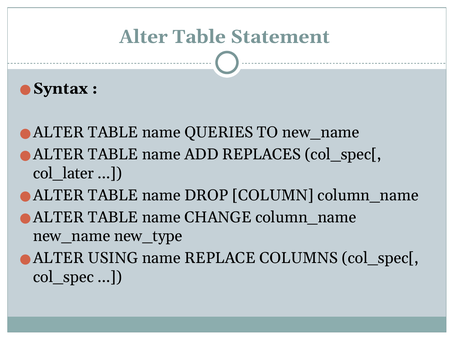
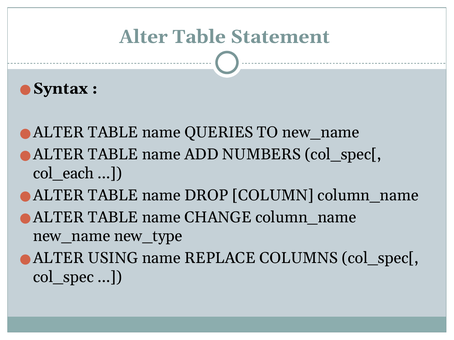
REPLACES: REPLACES -> NUMBERS
col_later: col_later -> col_each
